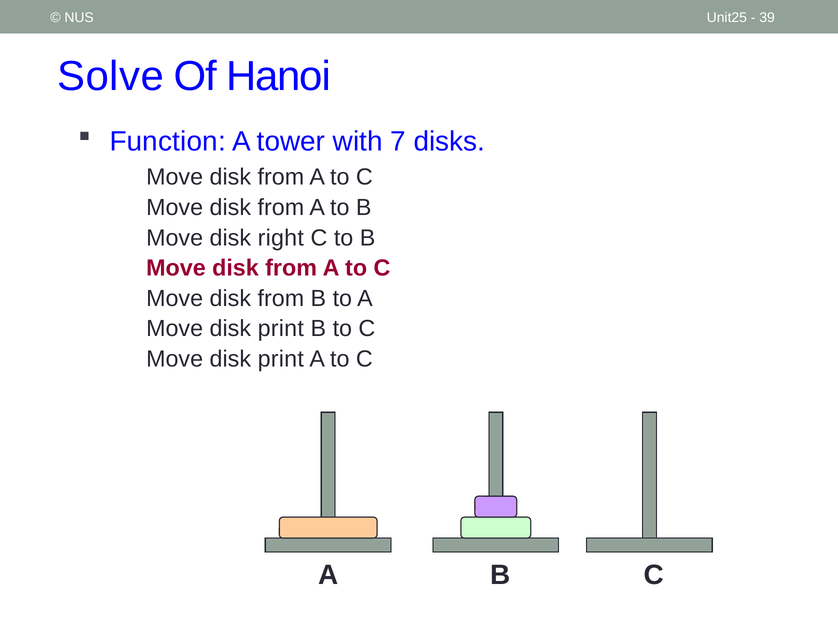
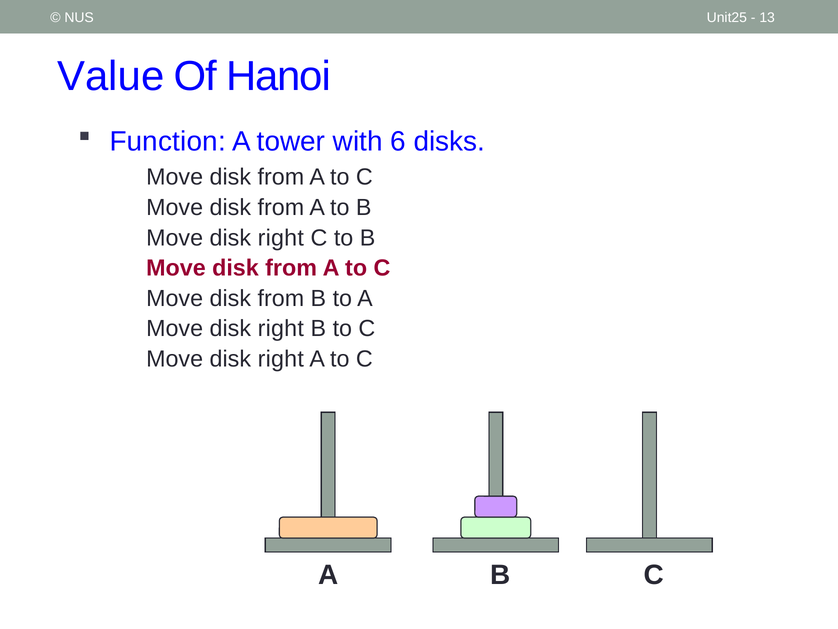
39: 39 -> 13
Solve: Solve -> Value
7: 7 -> 6
print at (281, 329): print -> right
print at (281, 359): print -> right
